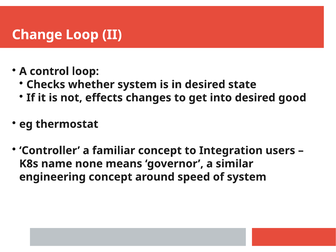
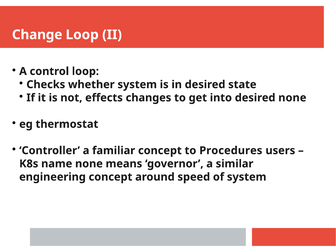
desired good: good -> none
Integration: Integration -> Procedures
